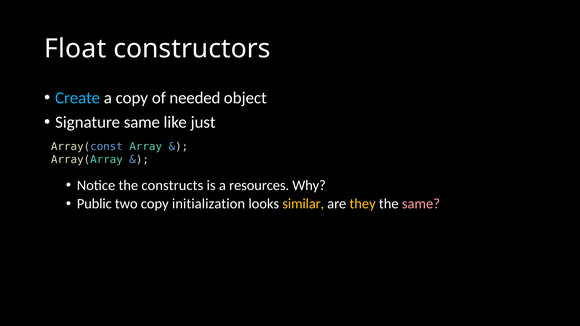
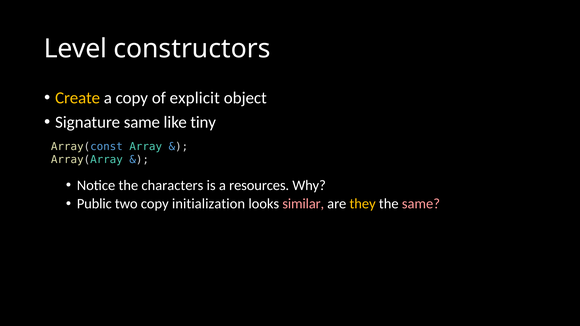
Float: Float -> Level
Create colour: light blue -> yellow
needed: needed -> explicit
just: just -> tiny
constructs: constructs -> characters
similar colour: yellow -> pink
